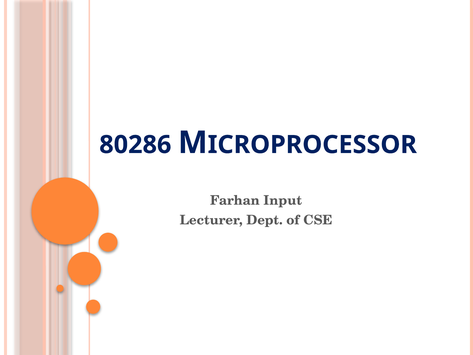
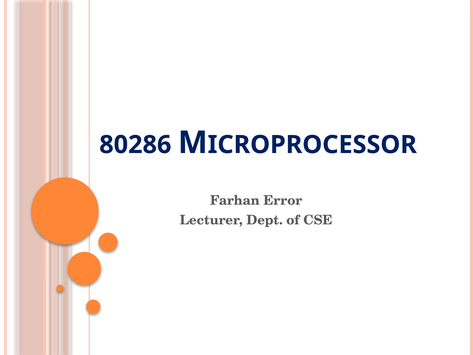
Input: Input -> Error
